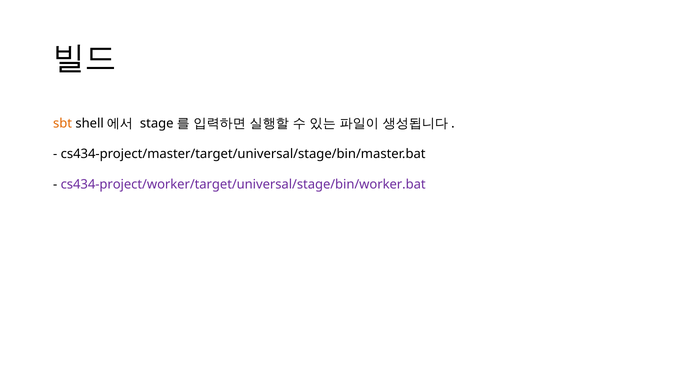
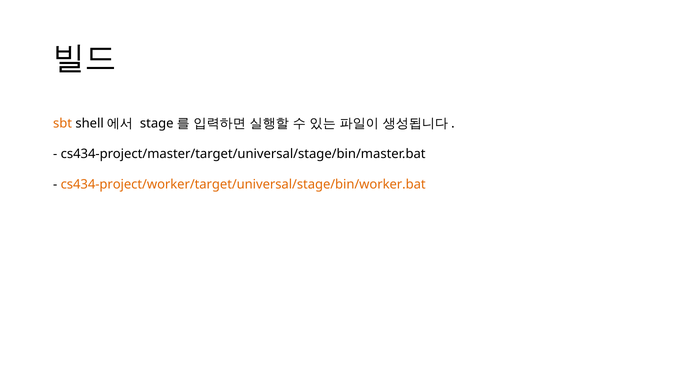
cs434-project/worker/target/universal/stage/bin/worker.bat colour: purple -> orange
